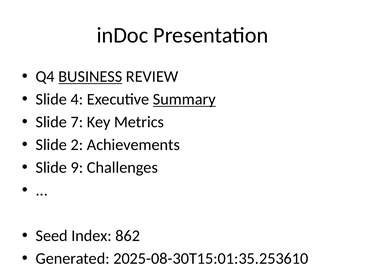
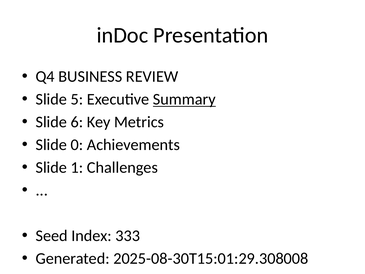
BUSINESS underline: present -> none
4: 4 -> 5
7: 7 -> 6
2: 2 -> 0
9: 9 -> 1
862: 862 -> 333
2025-08-30T15:01:35.253610: 2025-08-30T15:01:35.253610 -> 2025-08-30T15:01:29.308008
